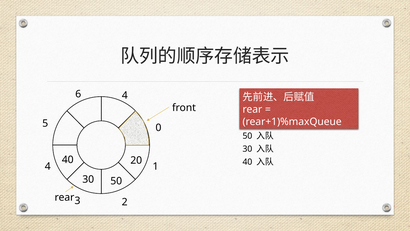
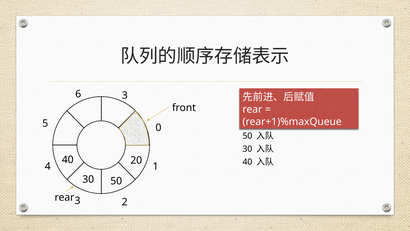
6 4: 4 -> 3
